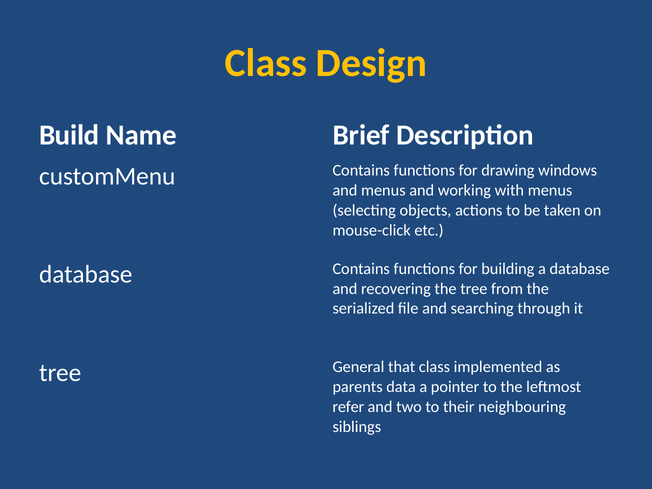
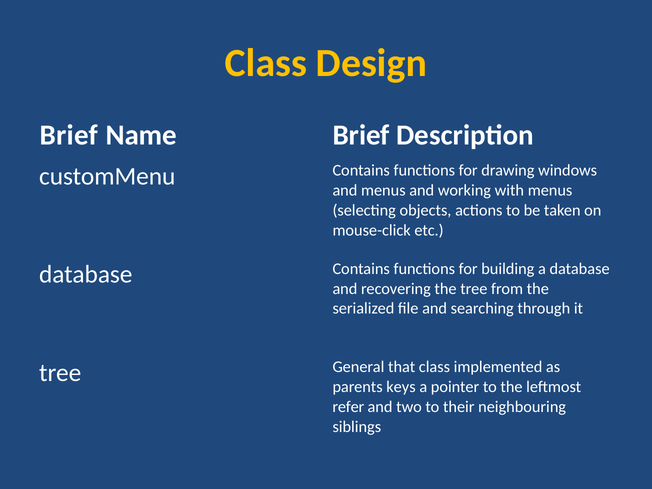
Build at (69, 135): Build -> Brief
data: data -> keys
